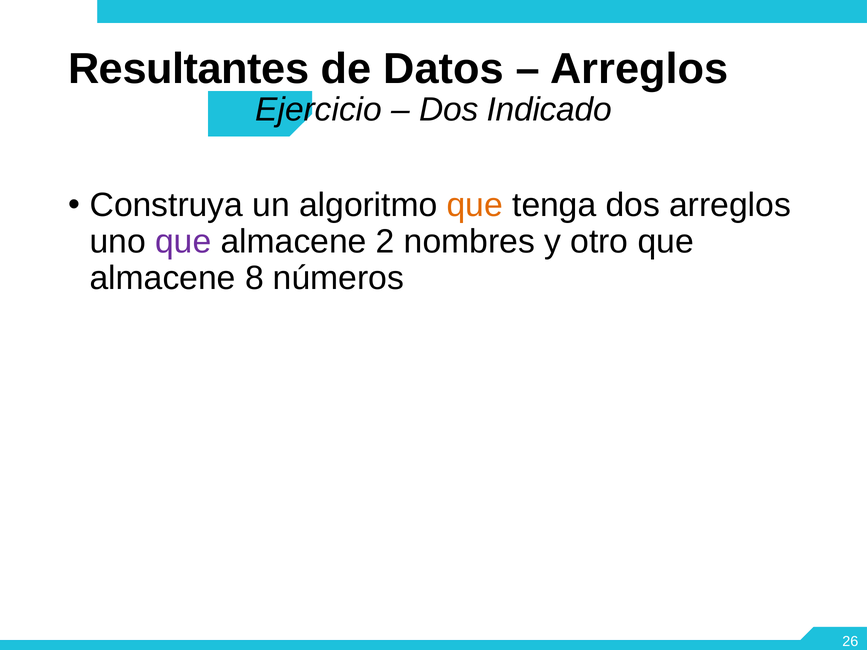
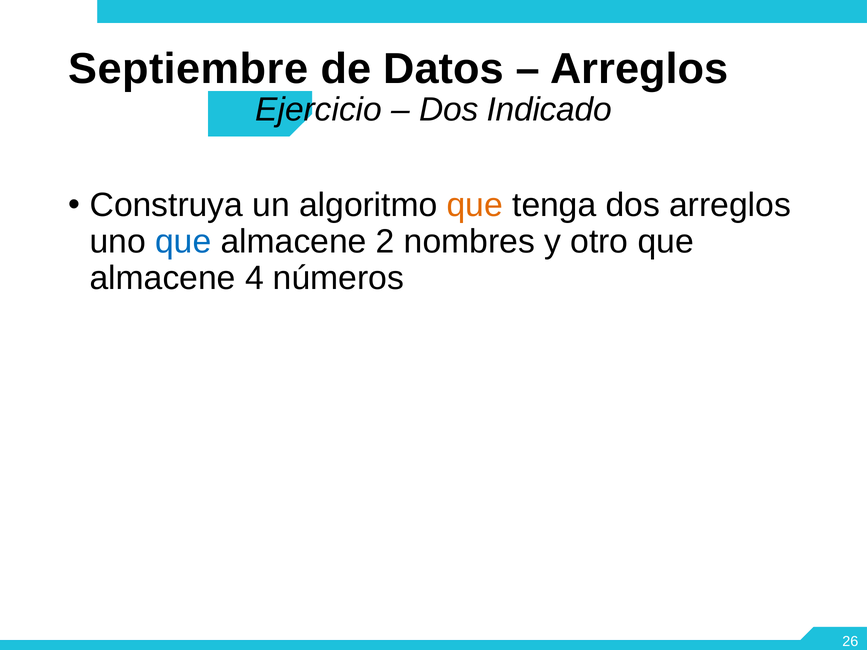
Resultantes: Resultantes -> Septiembre
que at (183, 242) colour: purple -> blue
8: 8 -> 4
